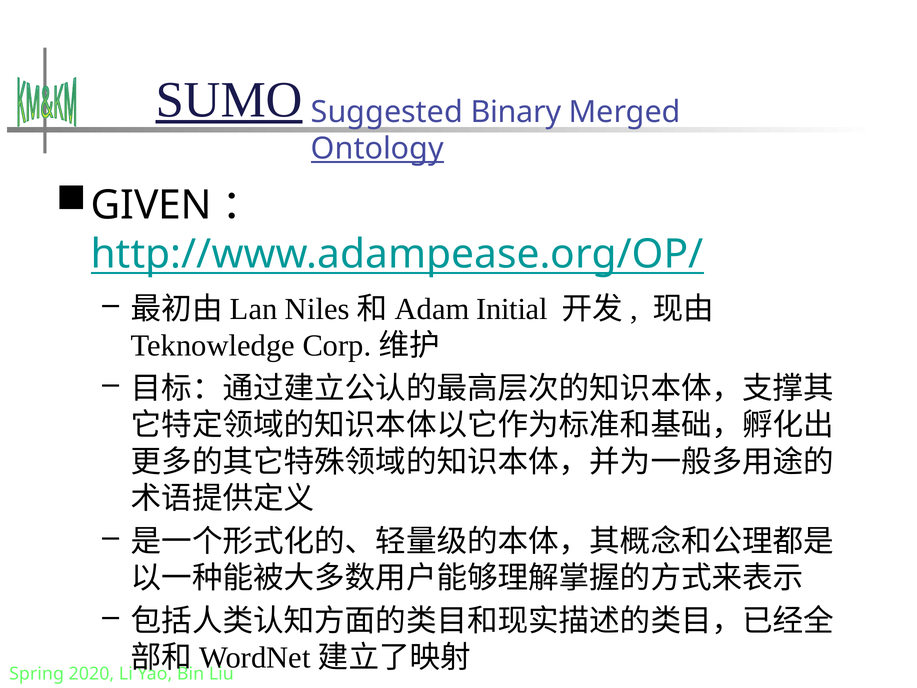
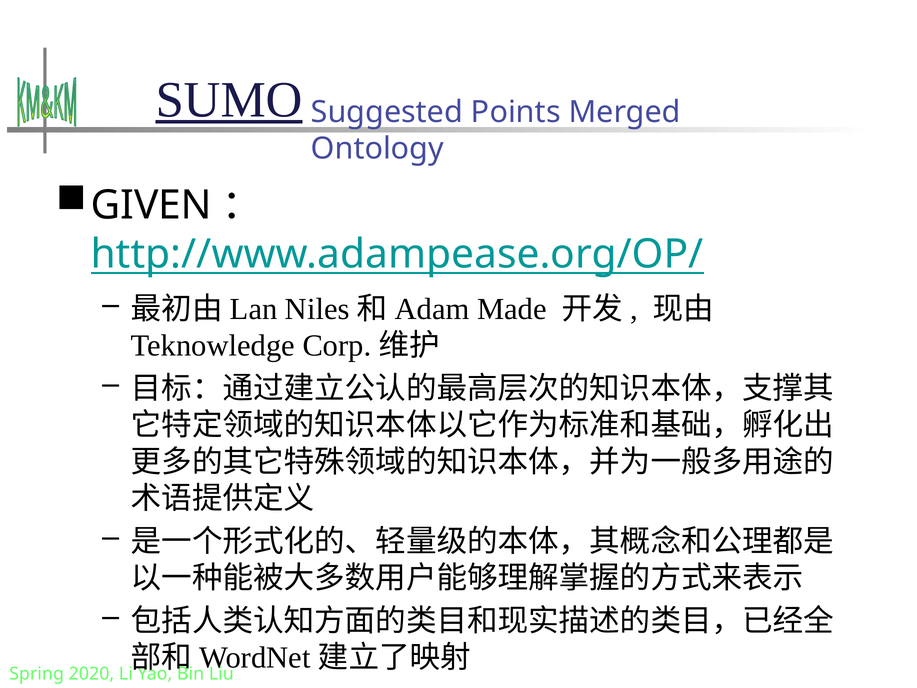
Binary: Binary -> Points
Ontology underline: present -> none
Initial: Initial -> Made
